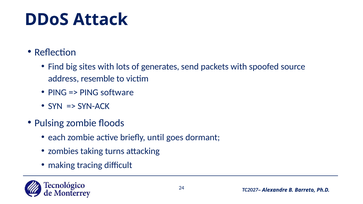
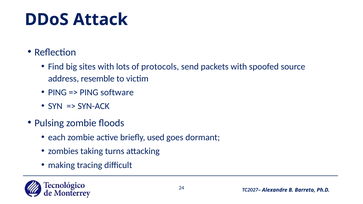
generates: generates -> protocols
until: until -> used
